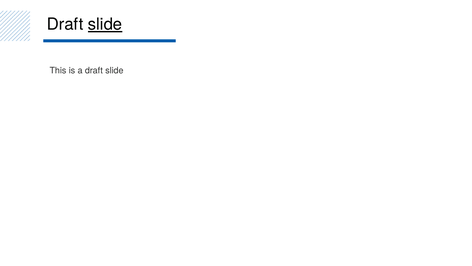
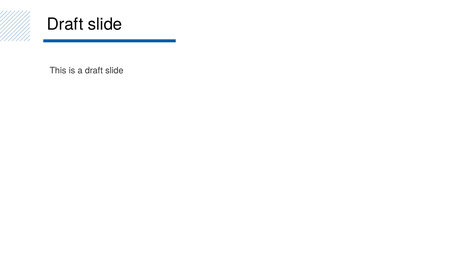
slide at (105, 24) underline: present -> none
